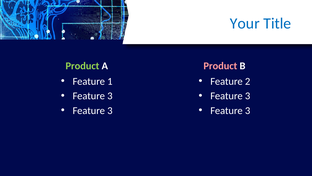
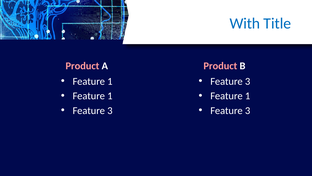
Your: Your -> With
Product at (82, 66) colour: light green -> pink
2 at (248, 81): 2 -> 3
3 at (110, 96): 3 -> 1
3 at (248, 96): 3 -> 1
